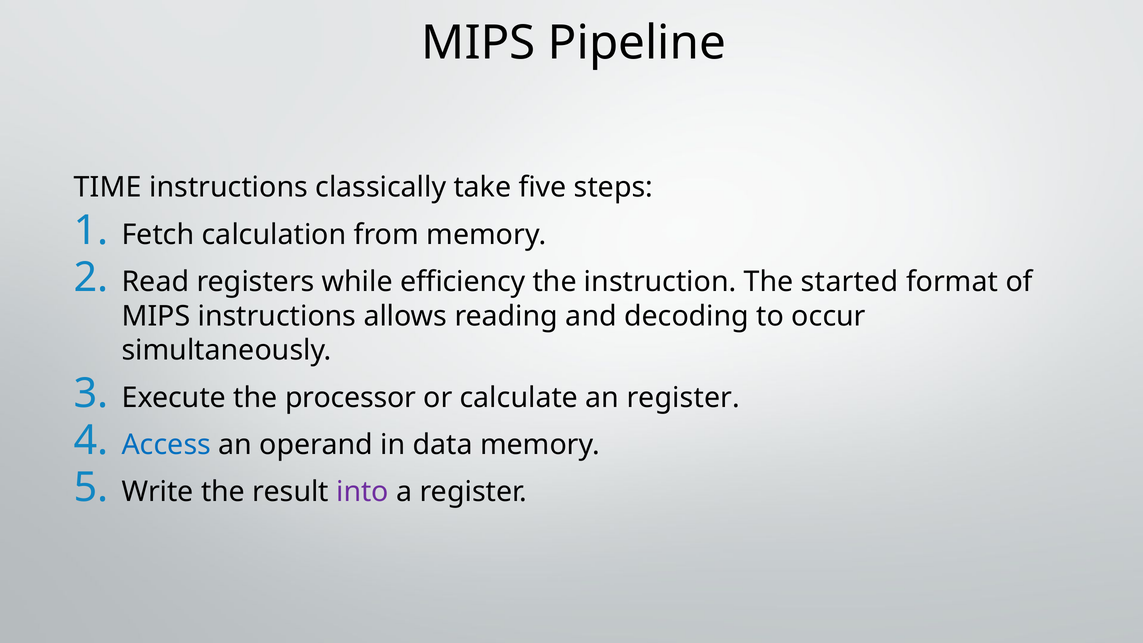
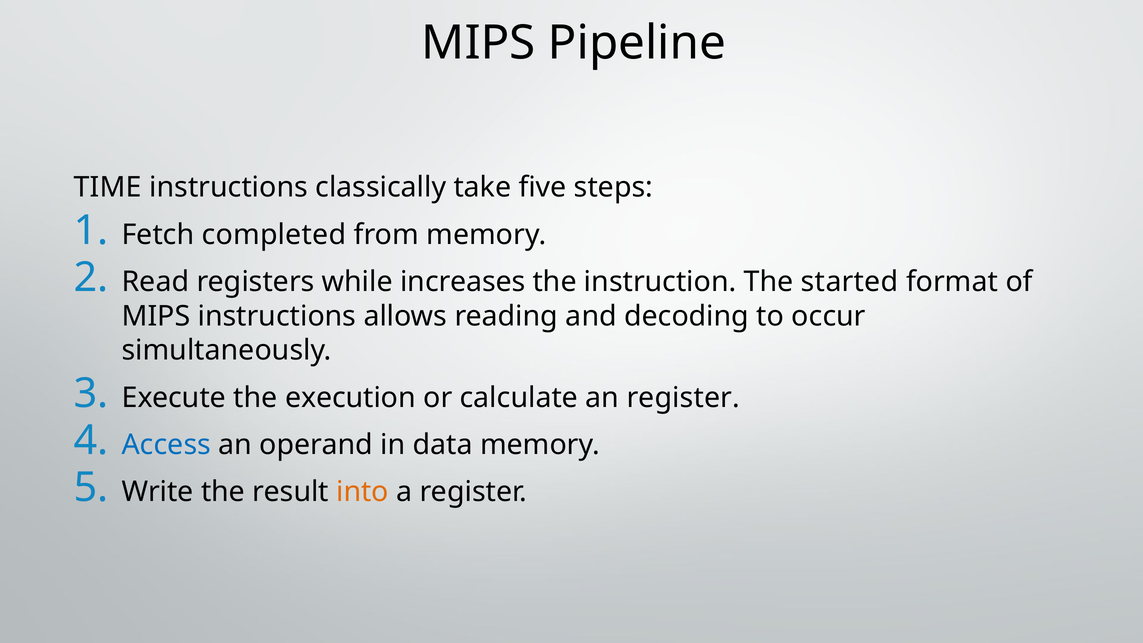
calculation: calculation -> completed
efficiency: efficiency -> increases
processor: processor -> execution
into colour: purple -> orange
